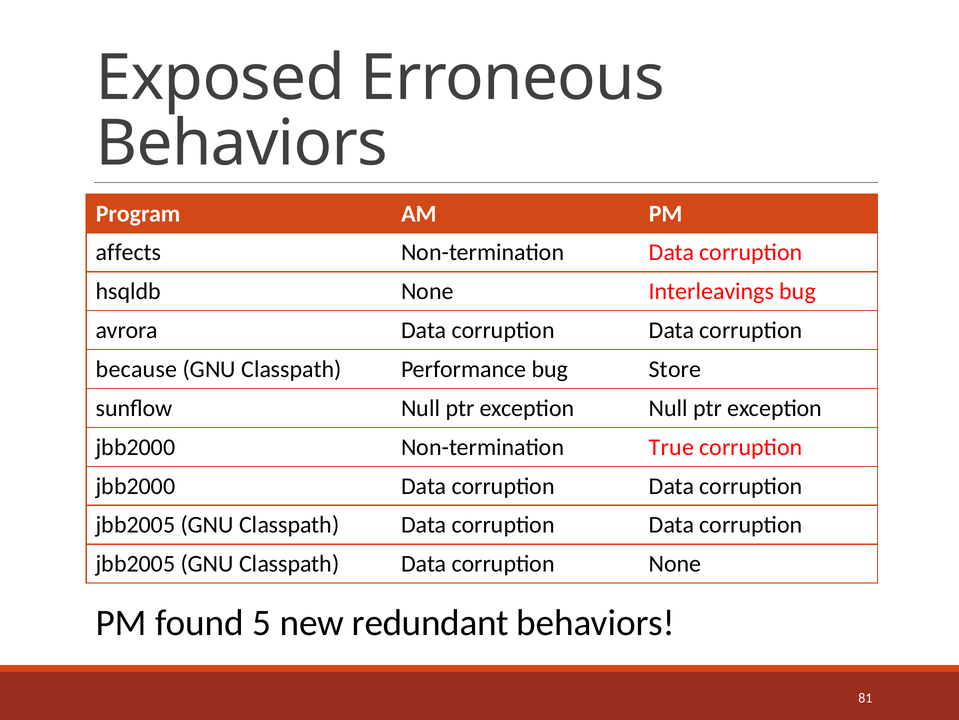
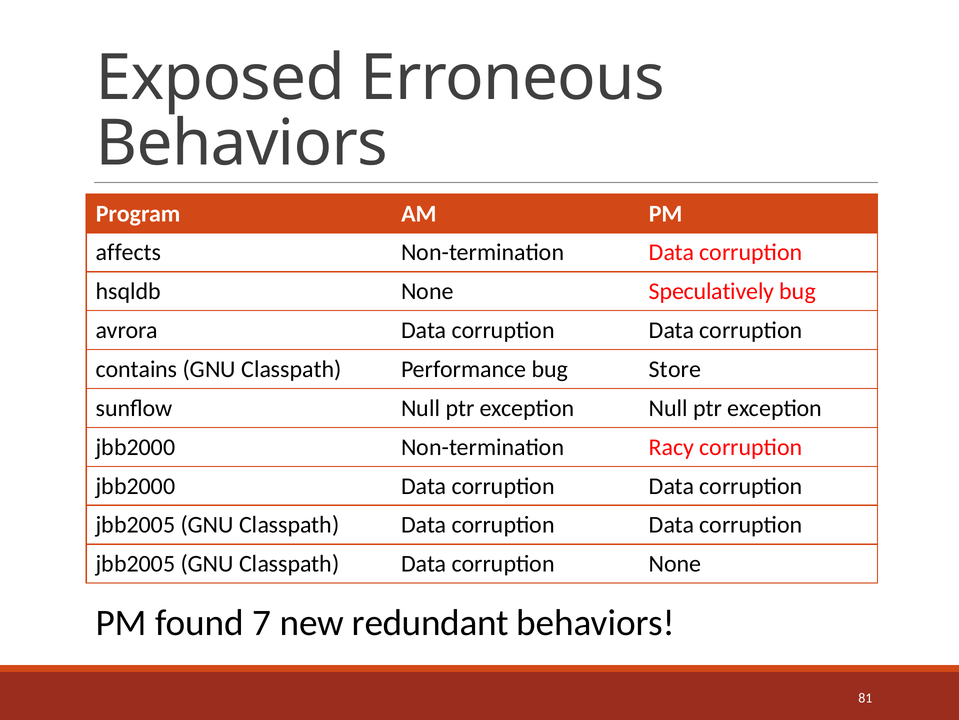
Interleavings: Interleavings -> Speculatively
because: because -> contains
True: True -> Racy
5: 5 -> 7
